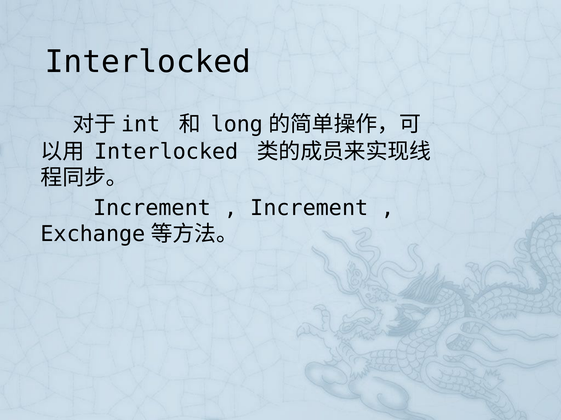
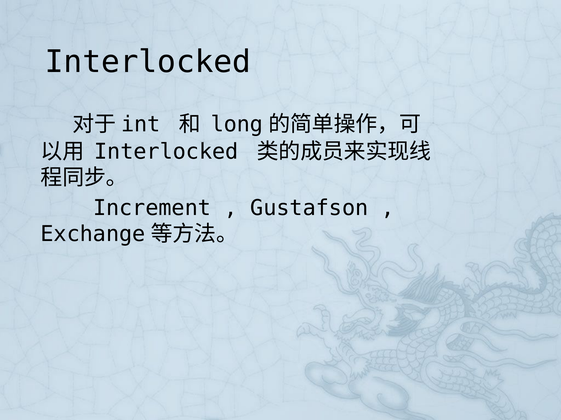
Increment at (309, 208): Increment -> Gustafson
